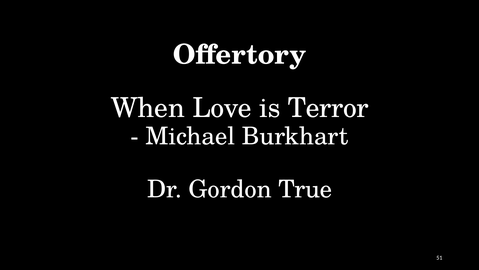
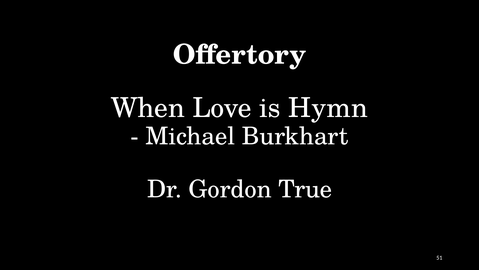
Terror: Terror -> Hymn
